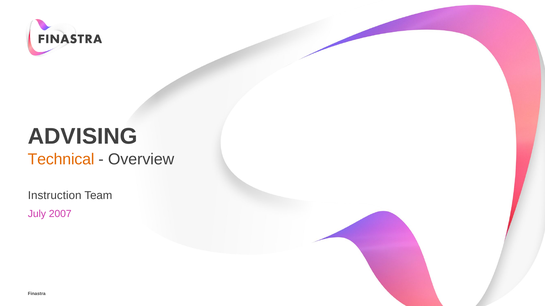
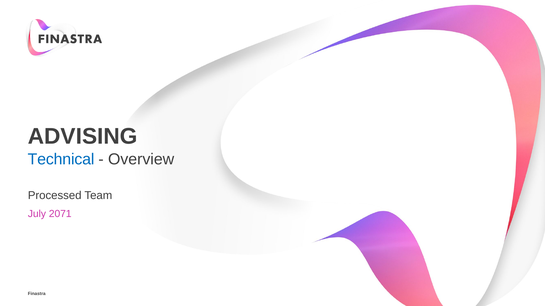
Technical colour: orange -> blue
Instruction: Instruction -> Processed
2007: 2007 -> 2071
